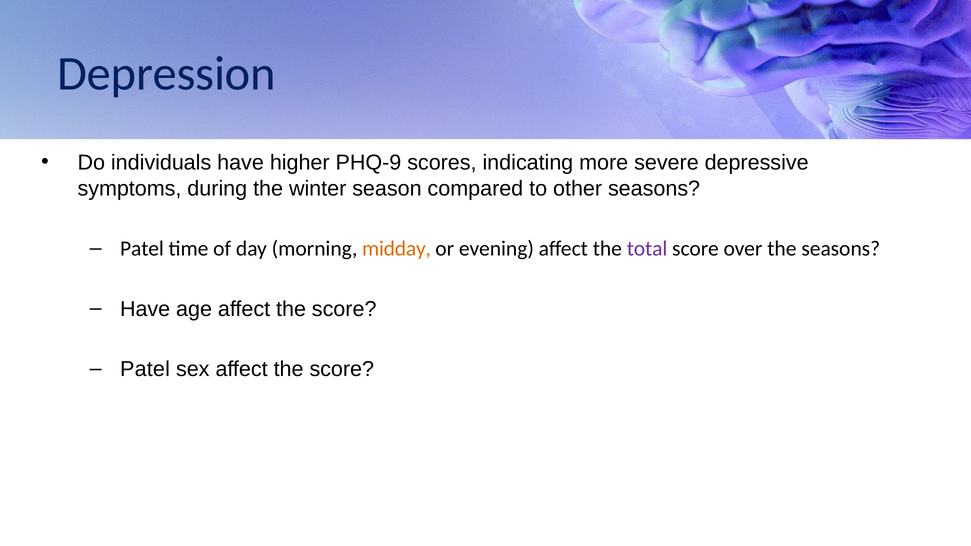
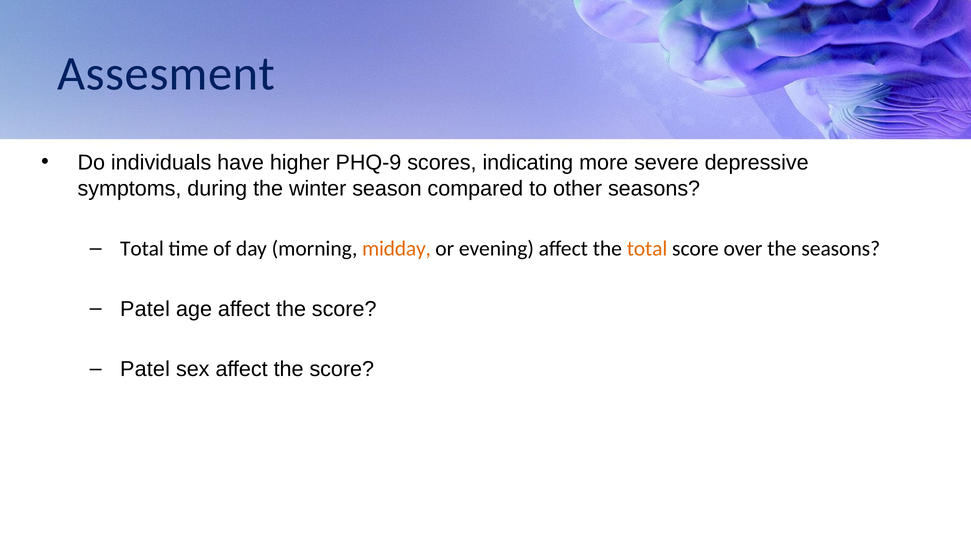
Depression: Depression -> Assesment
Patel at (142, 249): Patel -> Total
total at (647, 249) colour: purple -> orange
Have at (145, 309): Have -> Patel
